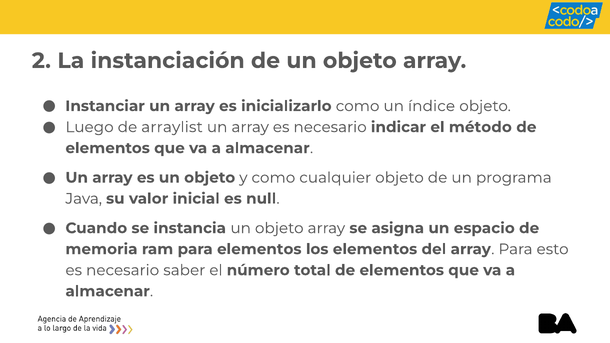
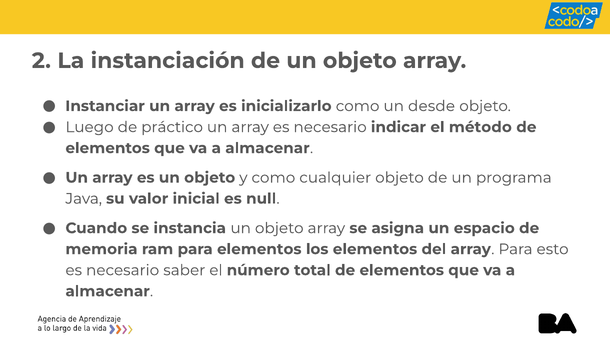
índice: índice -> desde
arraylist: arraylist -> práctico
